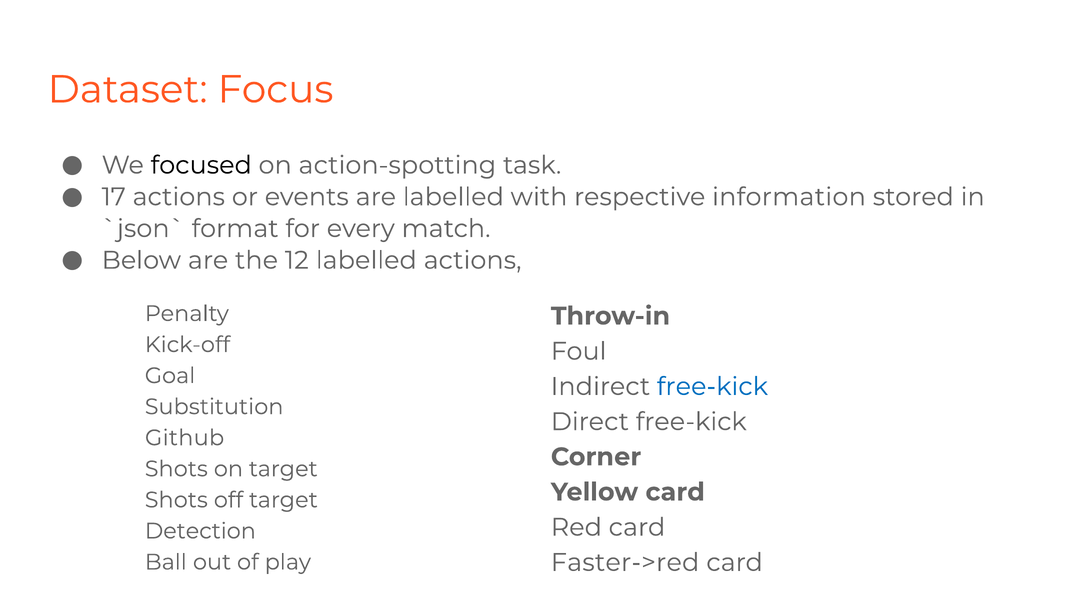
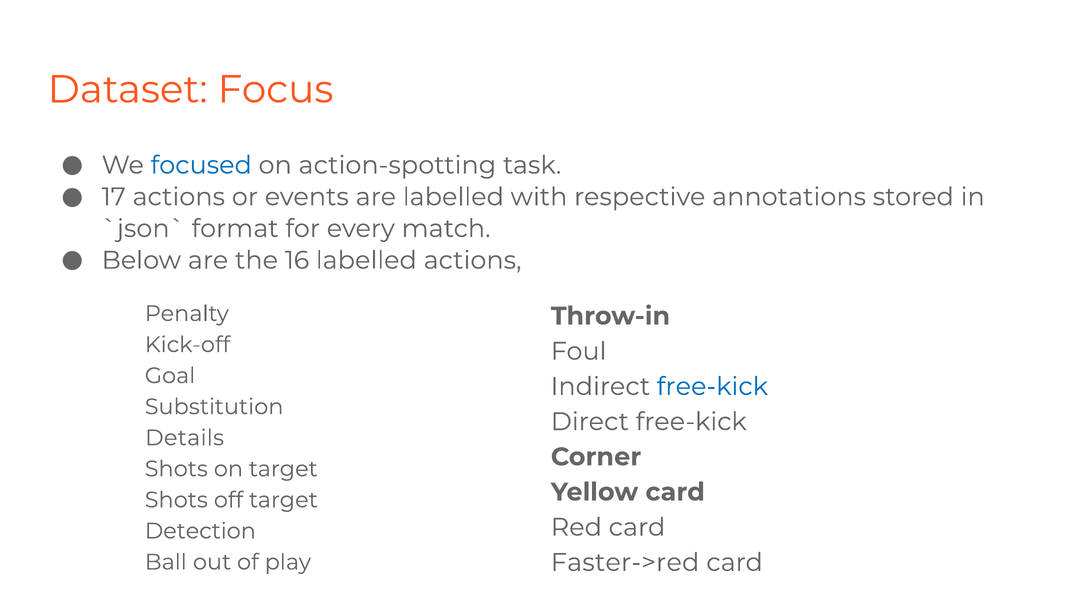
focused colour: black -> blue
information: information -> annotations
12: 12 -> 16
Github: Github -> Details
